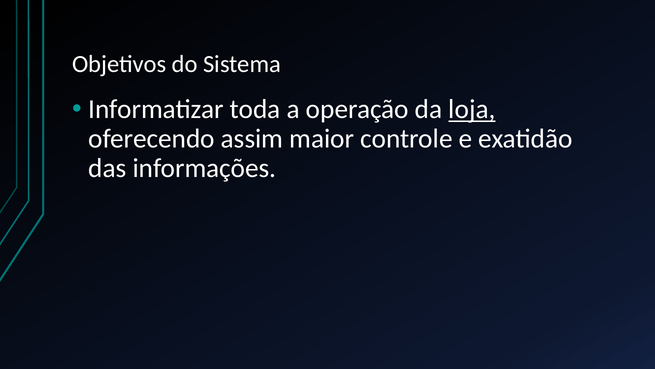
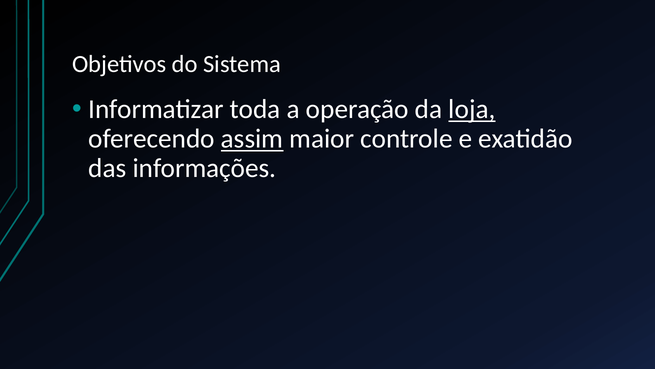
assim underline: none -> present
